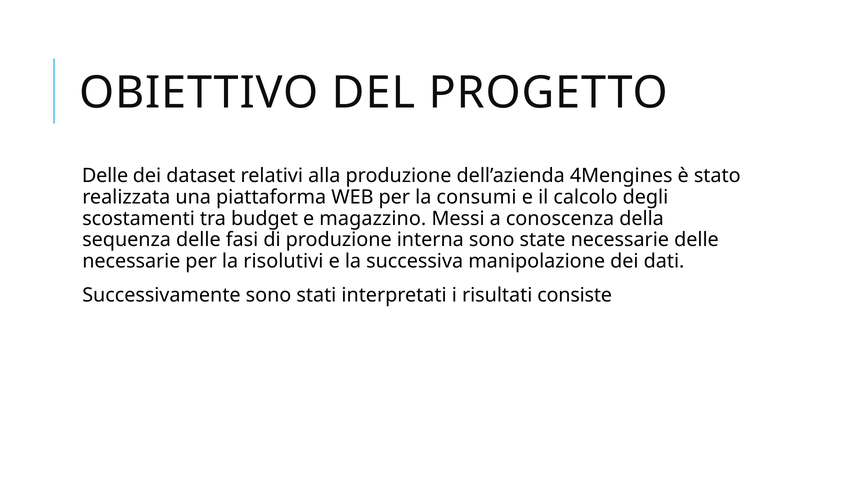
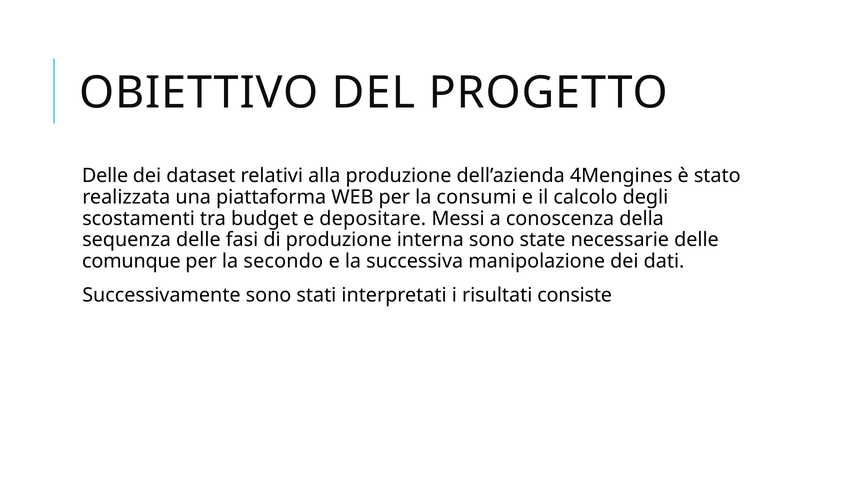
magazzino: magazzino -> depositare
necessarie at (131, 261): necessarie -> comunque
risolutivi: risolutivi -> secondo
